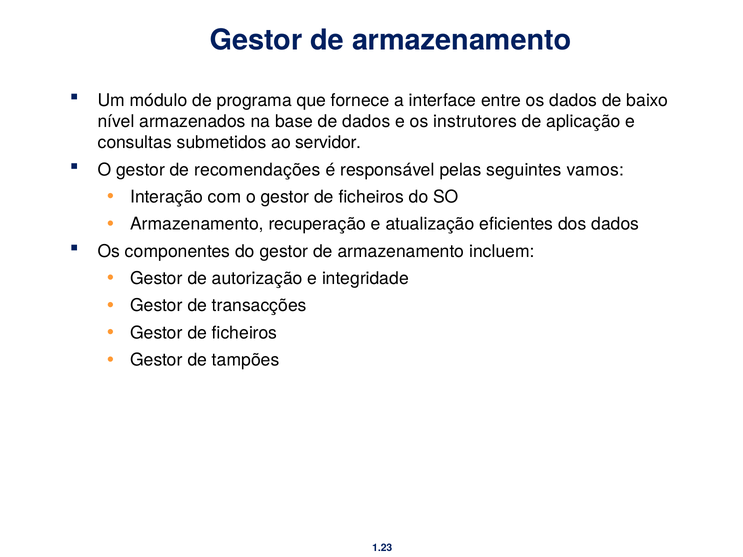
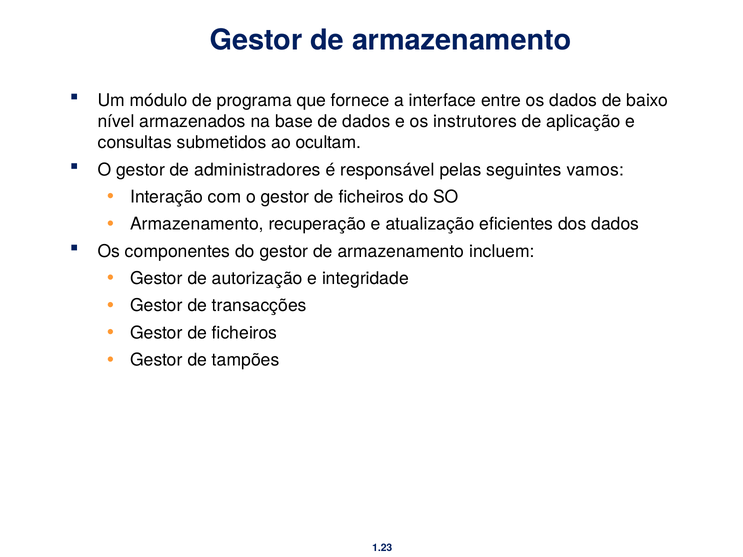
servidor: servidor -> ocultam
recomendações: recomendações -> administradores
